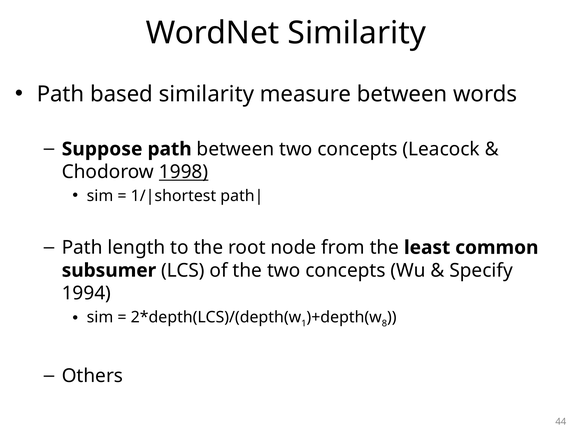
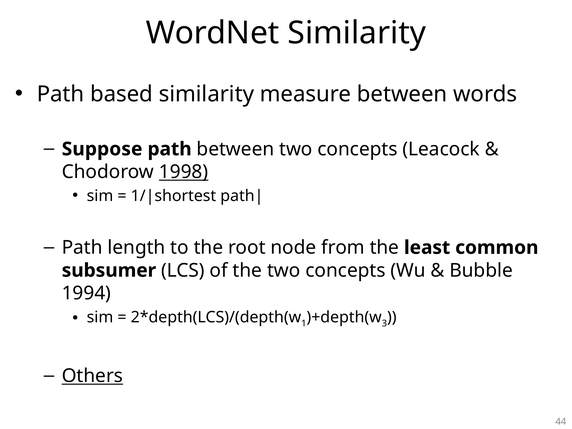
Specify: Specify -> Bubble
8: 8 -> 3
Others underline: none -> present
